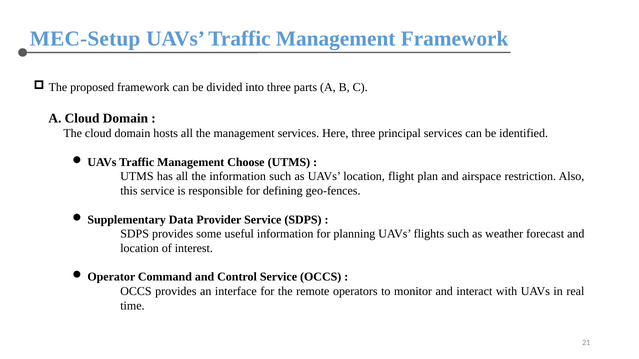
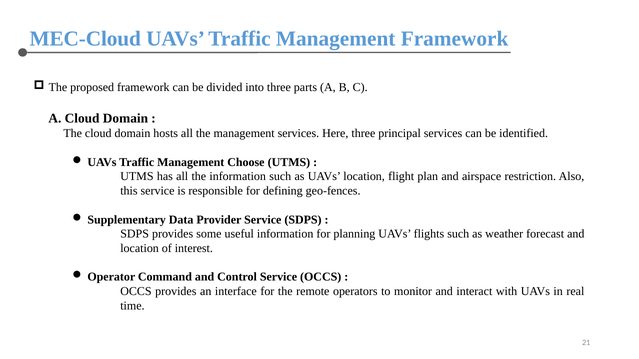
MEC-Setup: MEC-Setup -> MEC-Cloud
